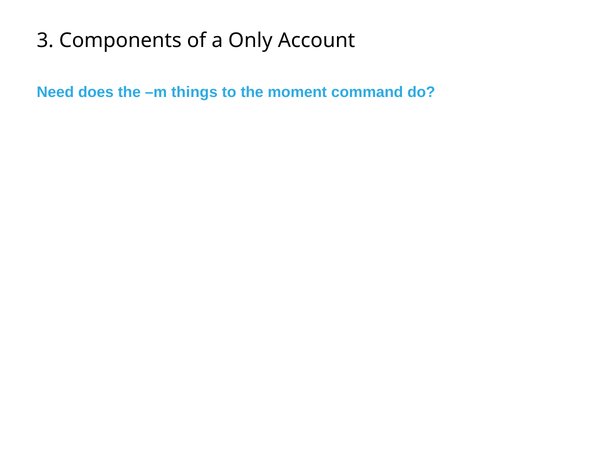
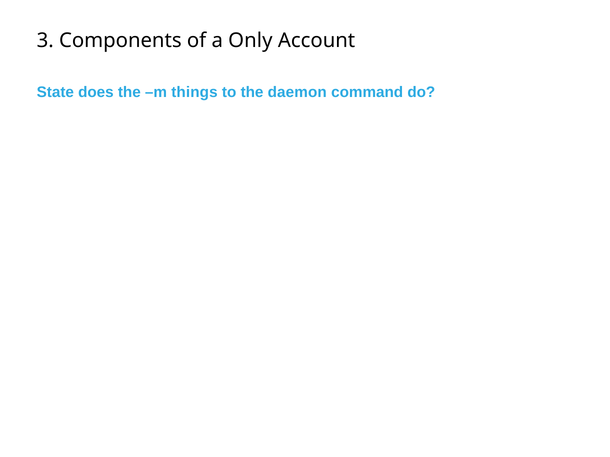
Need: Need -> State
moment: moment -> daemon
